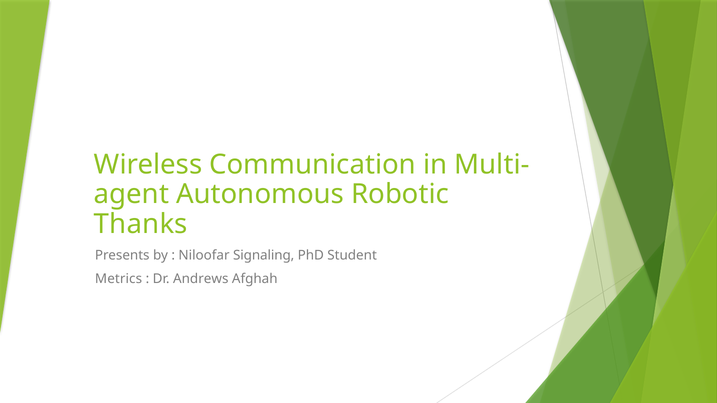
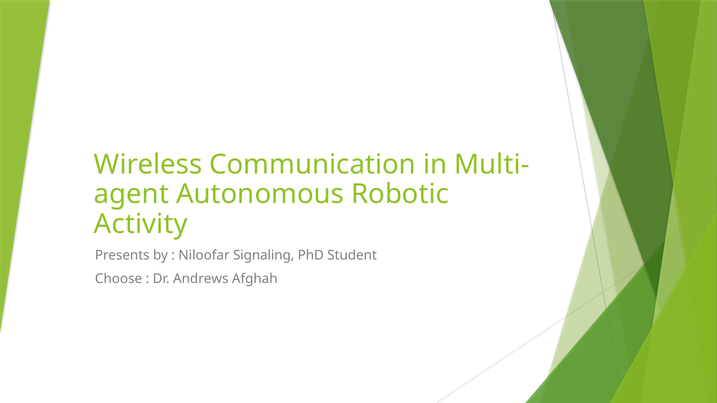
Thanks: Thanks -> Activity
Metrics: Metrics -> Choose
